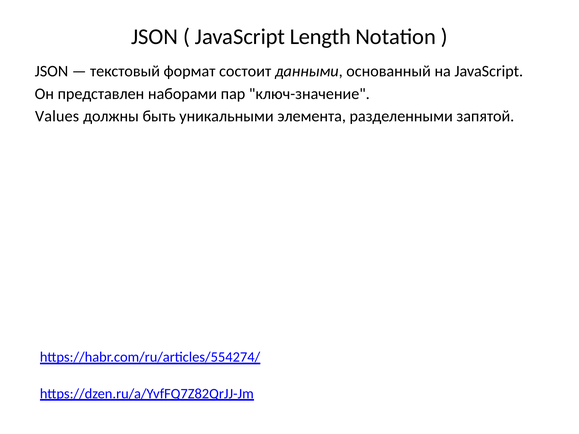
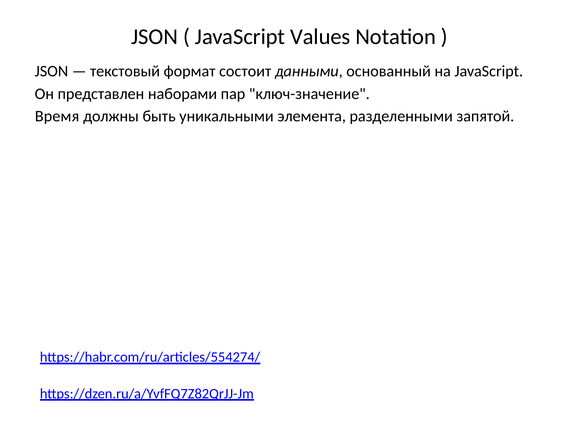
Length: Length -> Values
Values: Values -> Время
